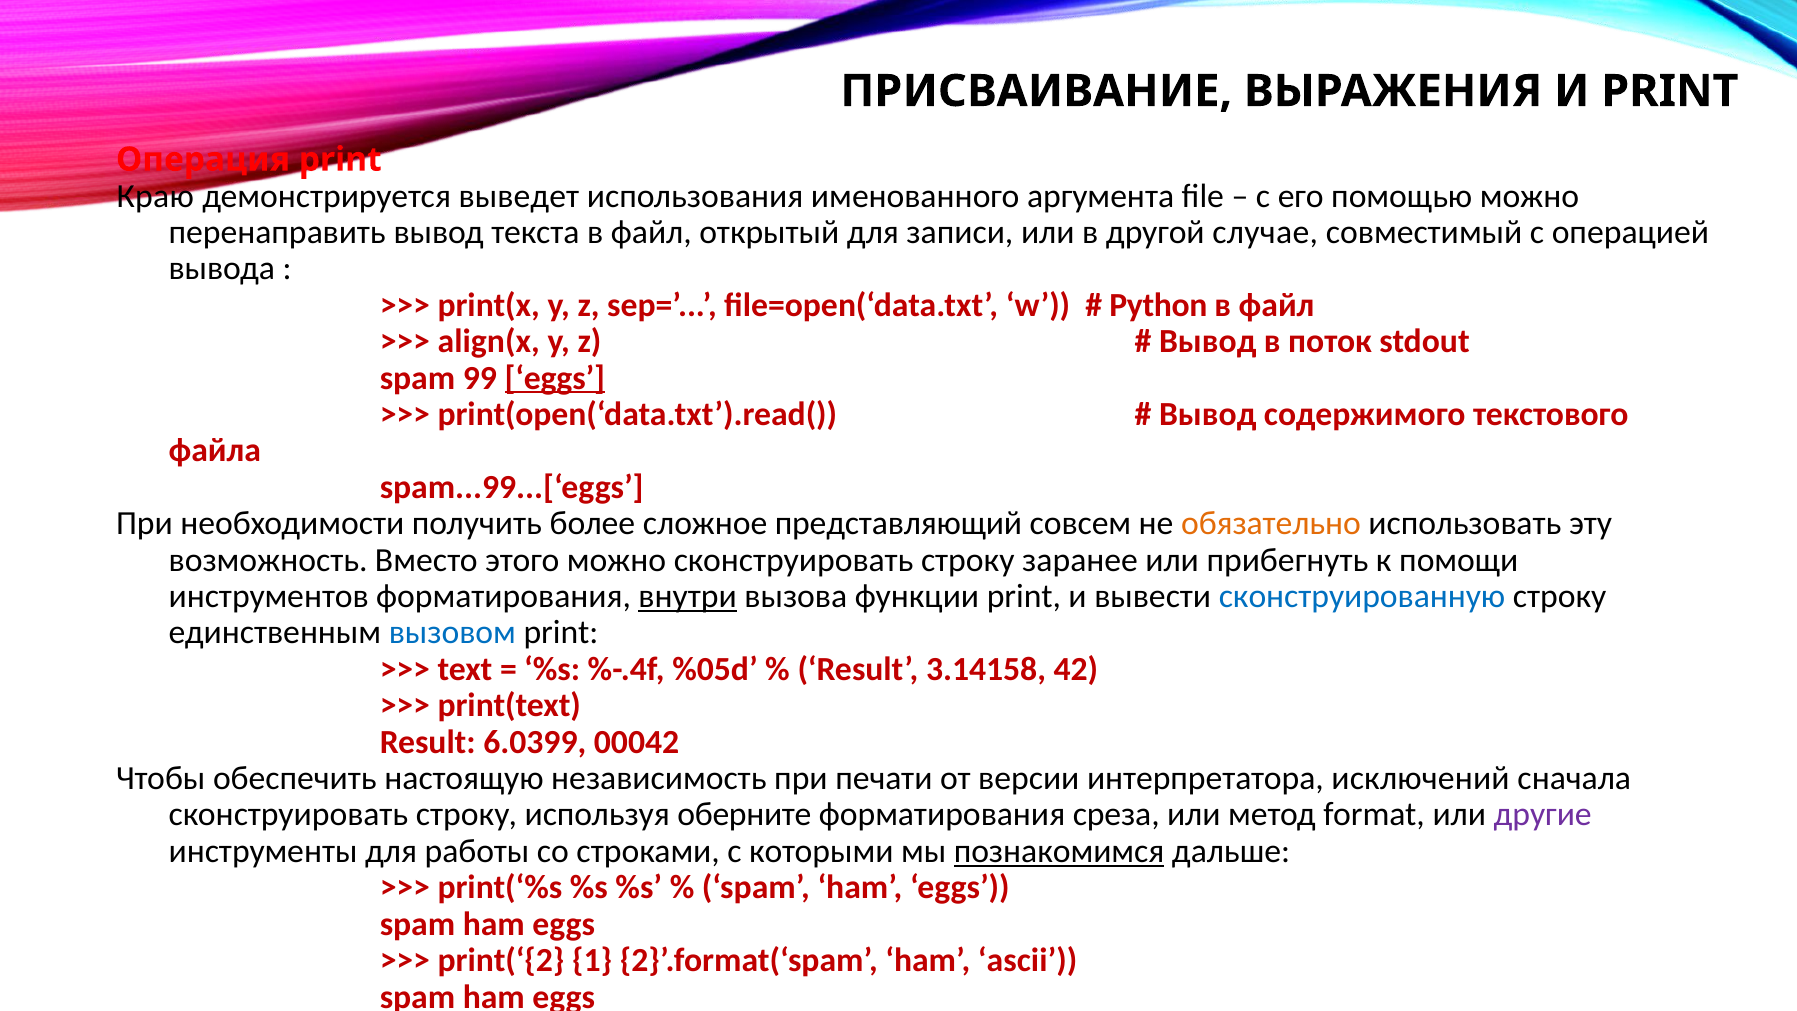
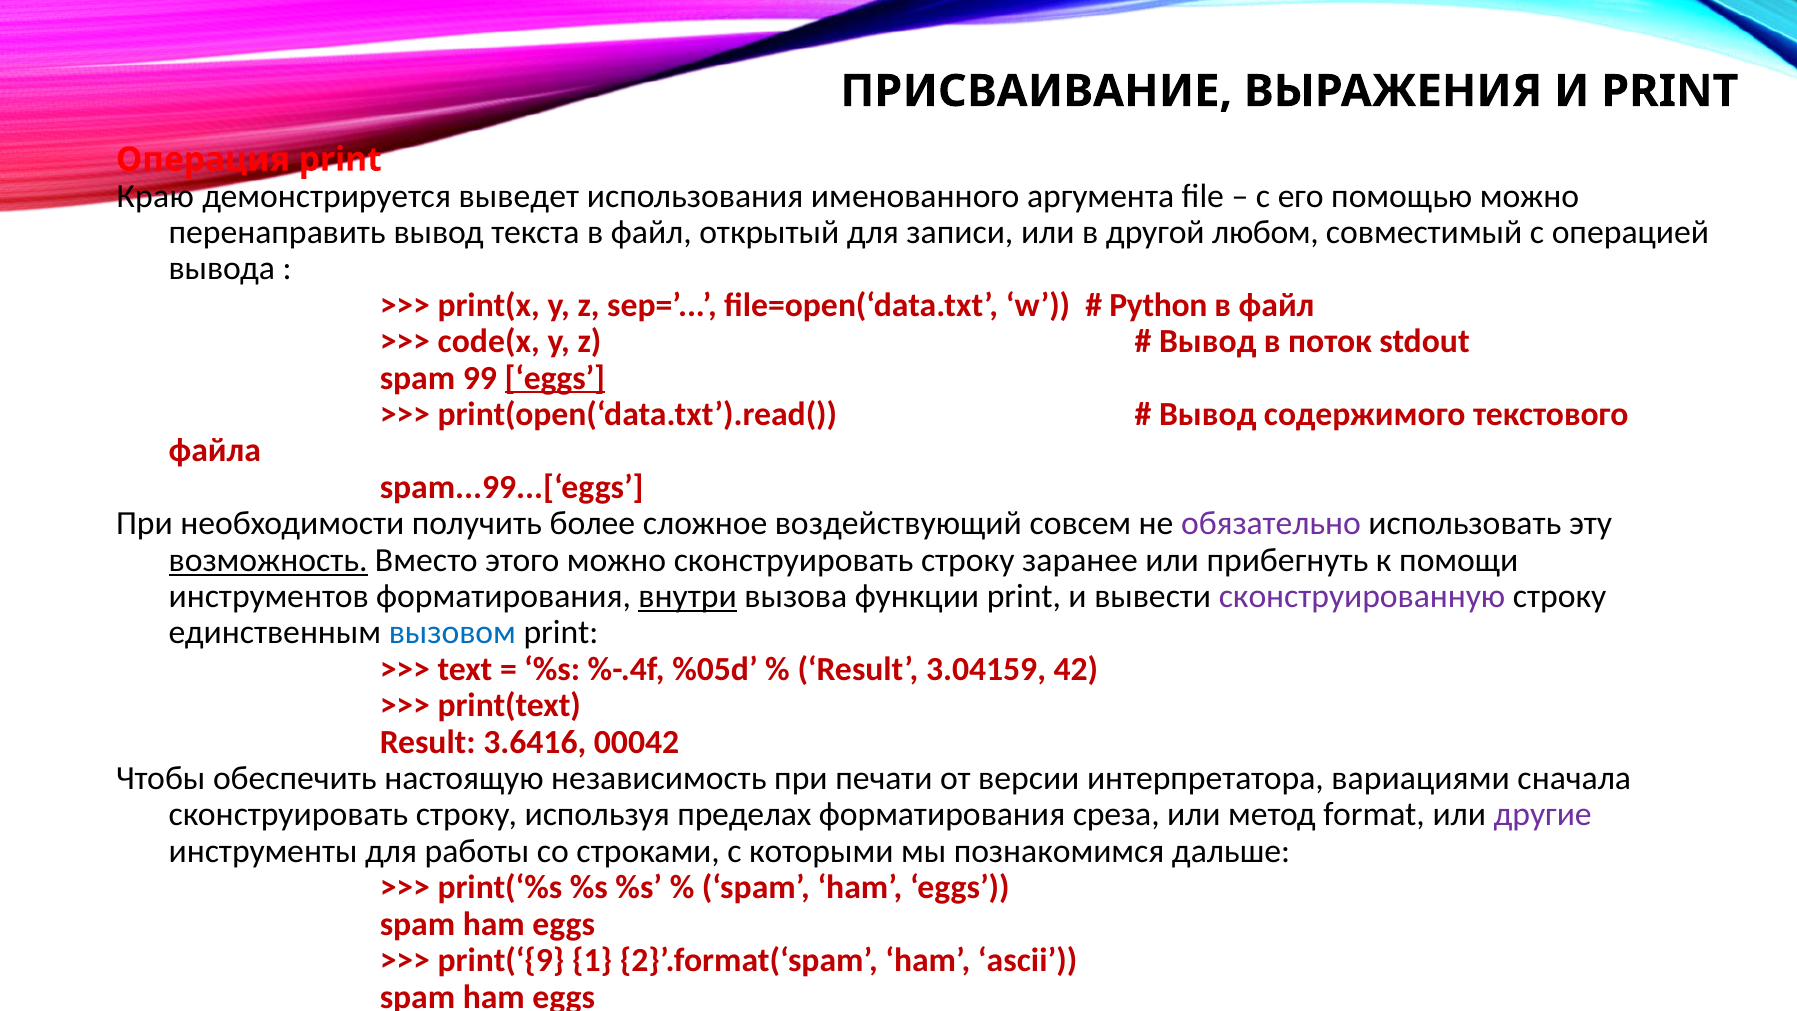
случае: случае -> любом
align(x: align(x -> code(x
представляющий: представляющий -> воздействующий
обязательно colour: orange -> purple
возможность underline: none -> present
сконструированную colour: blue -> purple
3.14158: 3.14158 -> 3.04159
6.0399: 6.0399 -> 3.6416
исключений: исключений -> вариациями
оберните: оберните -> пределах
познакомимся underline: present -> none
print(‘{2: print(‘{2 -> print(‘{9
